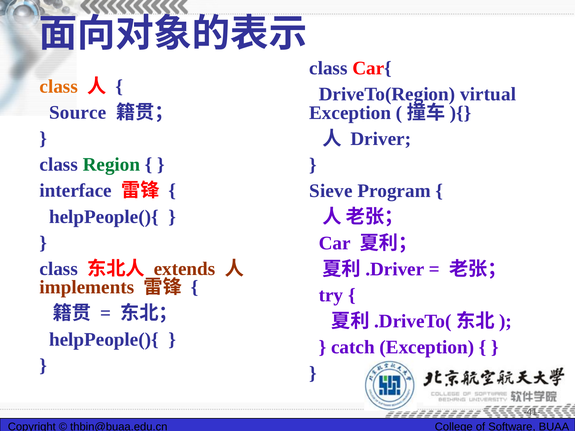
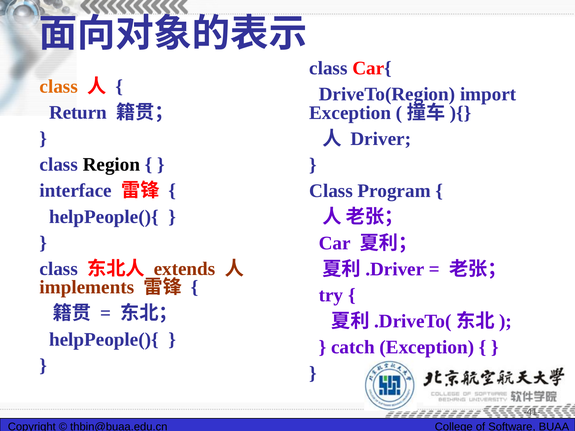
virtual: virtual -> import
Source: Source -> Return
Region colour: green -> black
Sieve at (331, 191): Sieve -> Class
